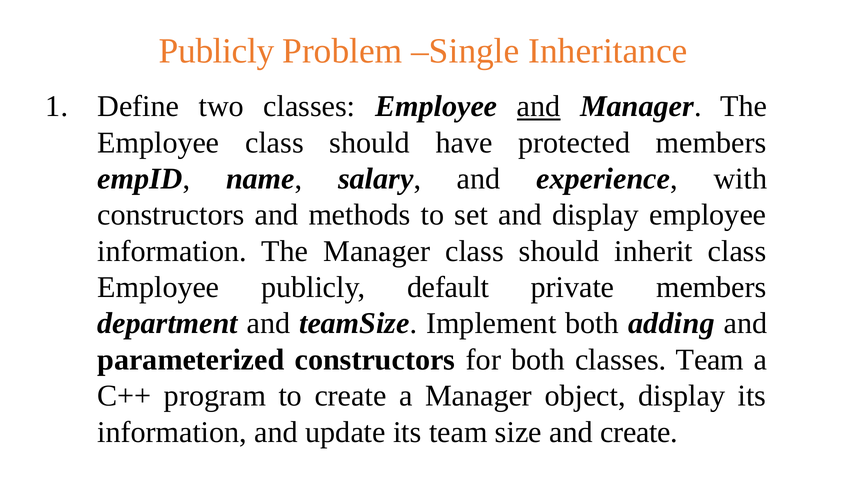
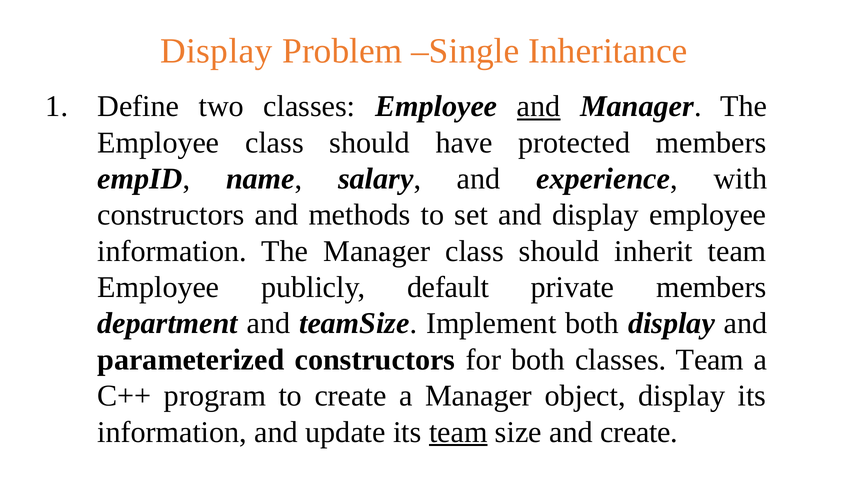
Publicly at (217, 51): Publicly -> Display
inherit class: class -> team
both adding: adding -> display
team at (458, 432) underline: none -> present
